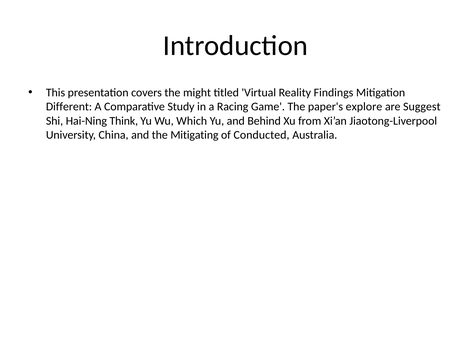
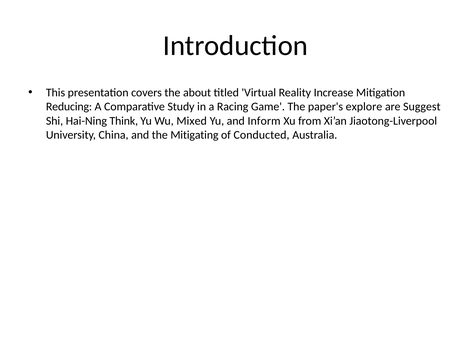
might: might -> about
Findings: Findings -> Increase
Different: Different -> Reducing
Which: Which -> Mixed
Behind: Behind -> Inform
